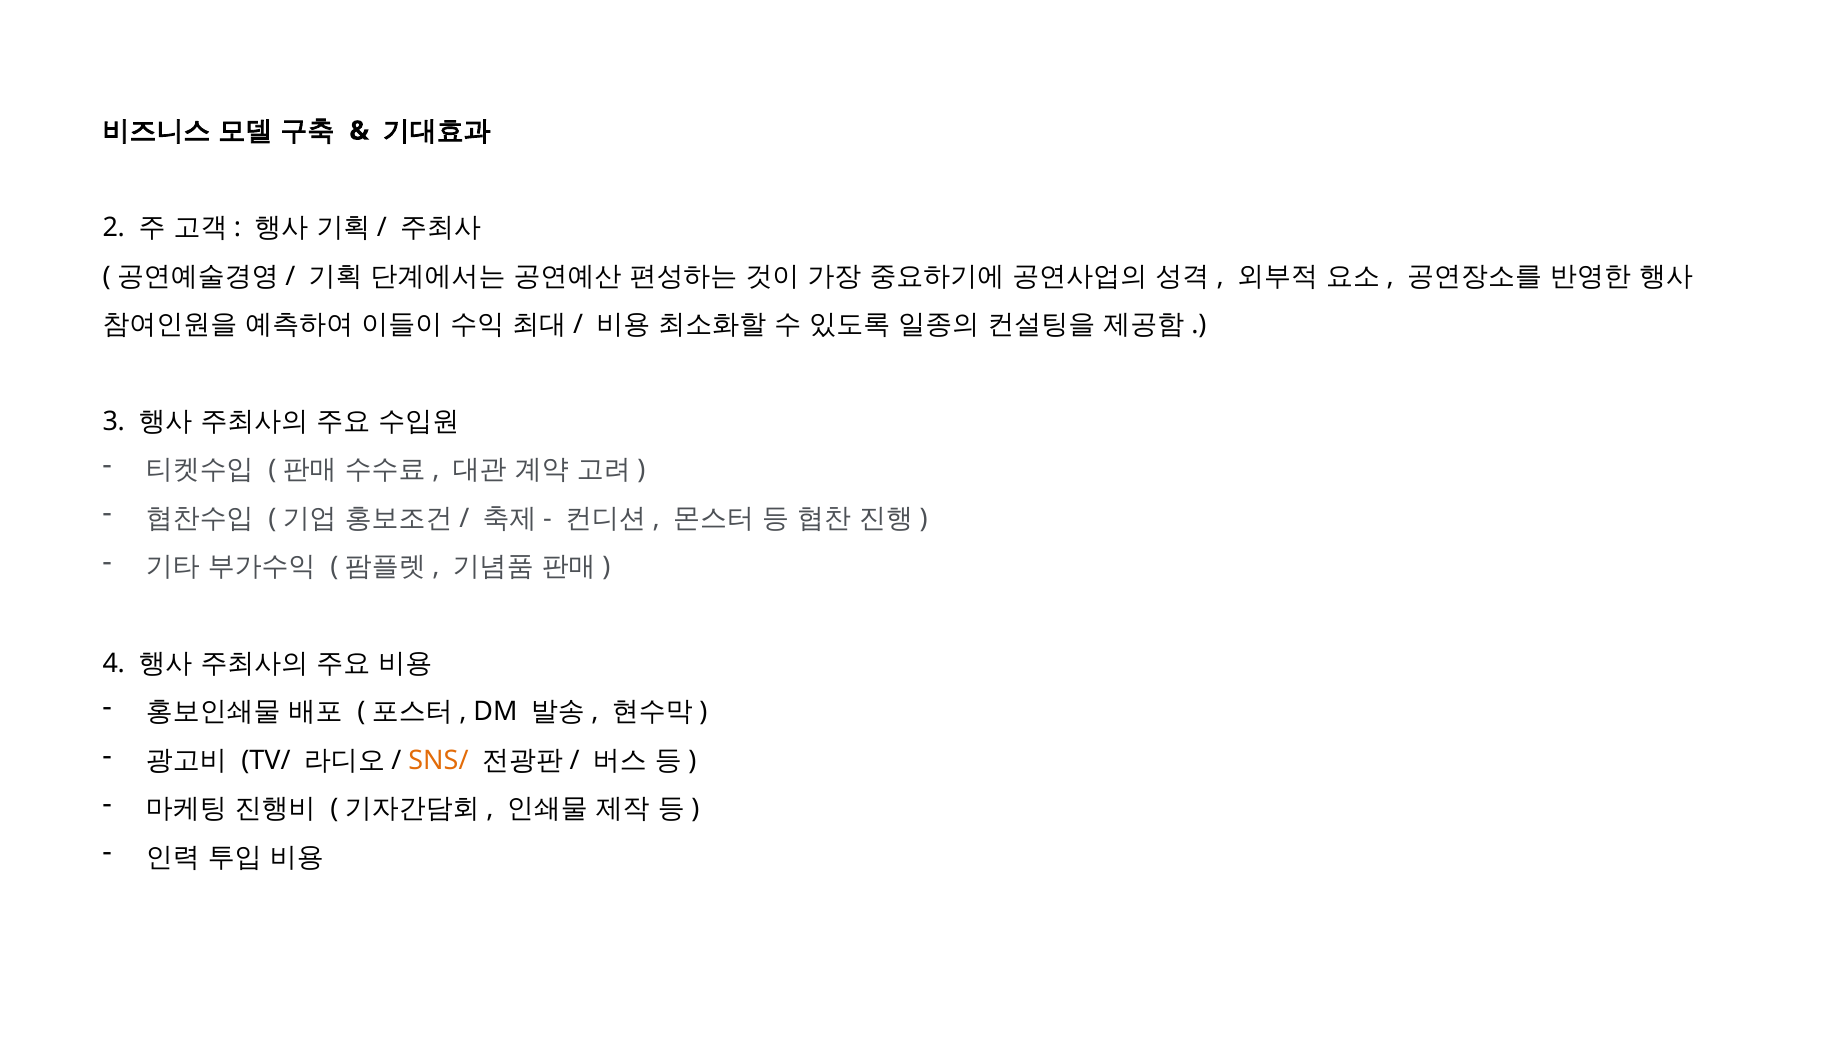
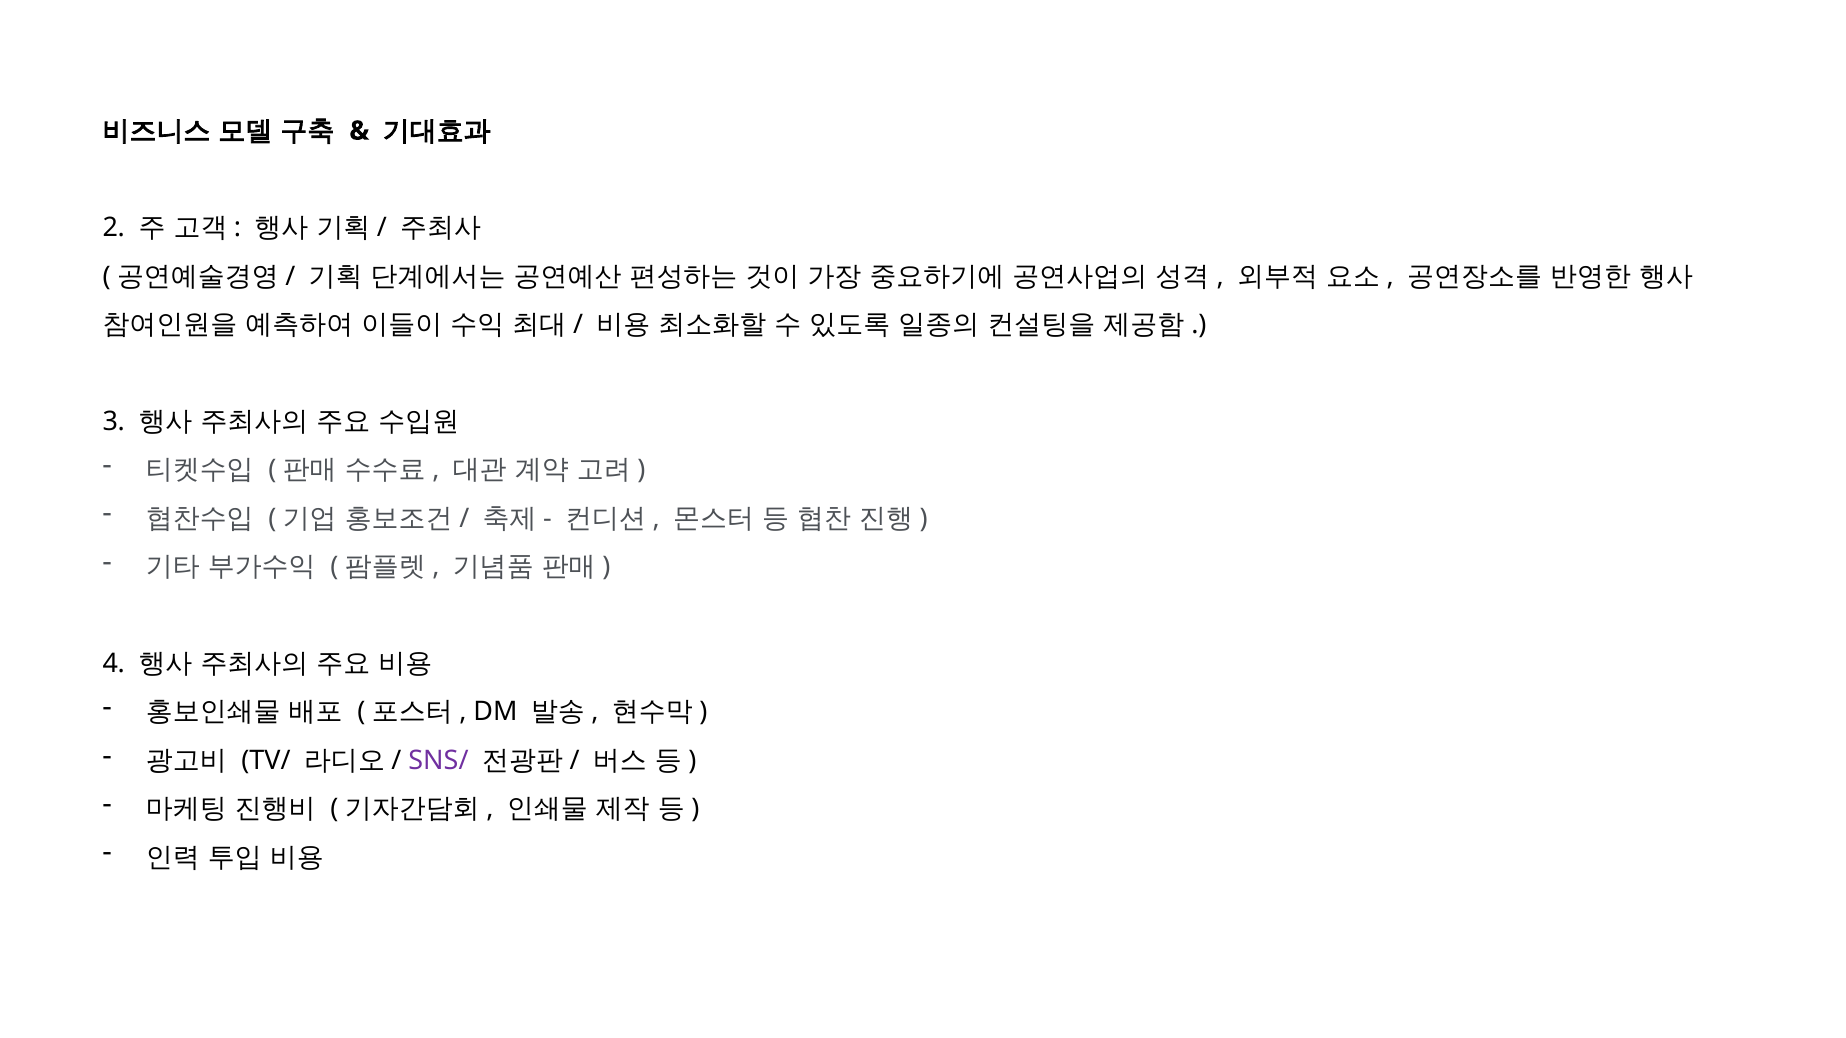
SNS/ colour: orange -> purple
